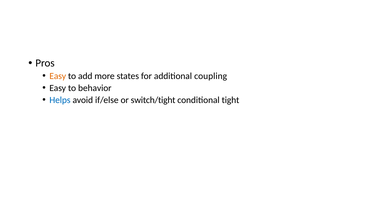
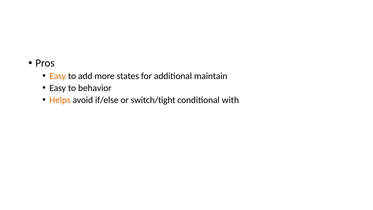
coupling: coupling -> maintain
Helps colour: blue -> orange
tight: tight -> with
